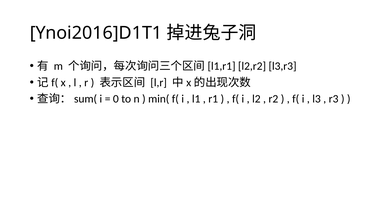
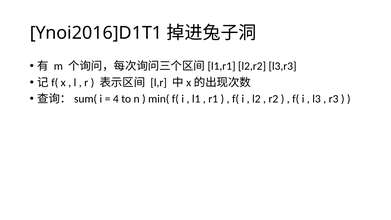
0: 0 -> 4
